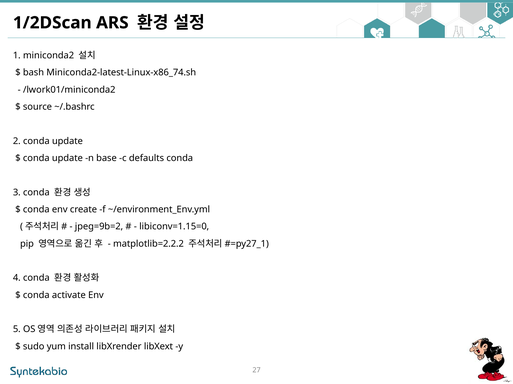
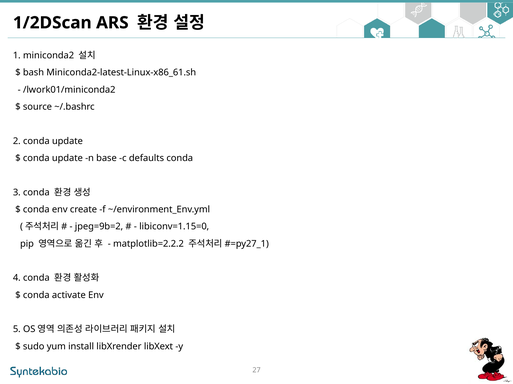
Miniconda2-latest-Linux-x86_74.sh: Miniconda2-latest-Linux-x86_74.sh -> Miniconda2-latest-Linux-x86_61.sh
